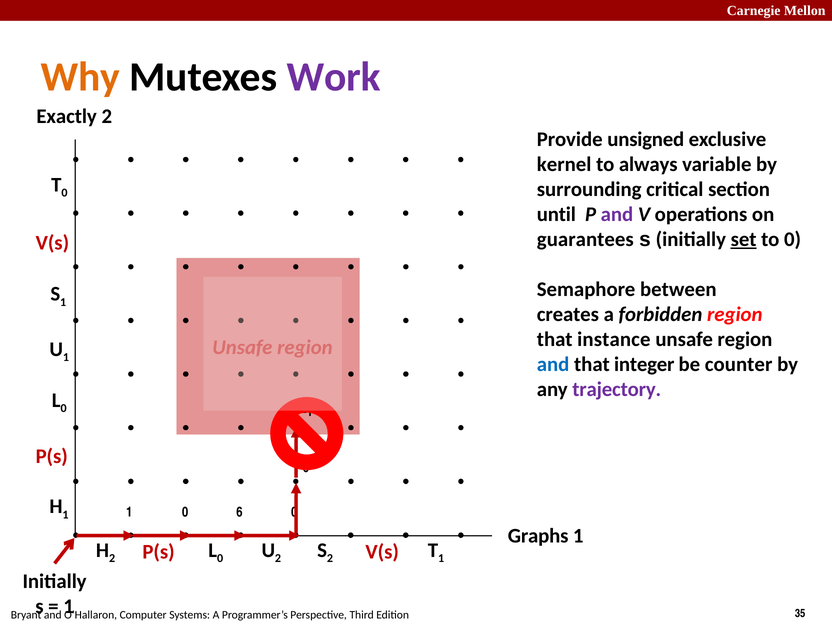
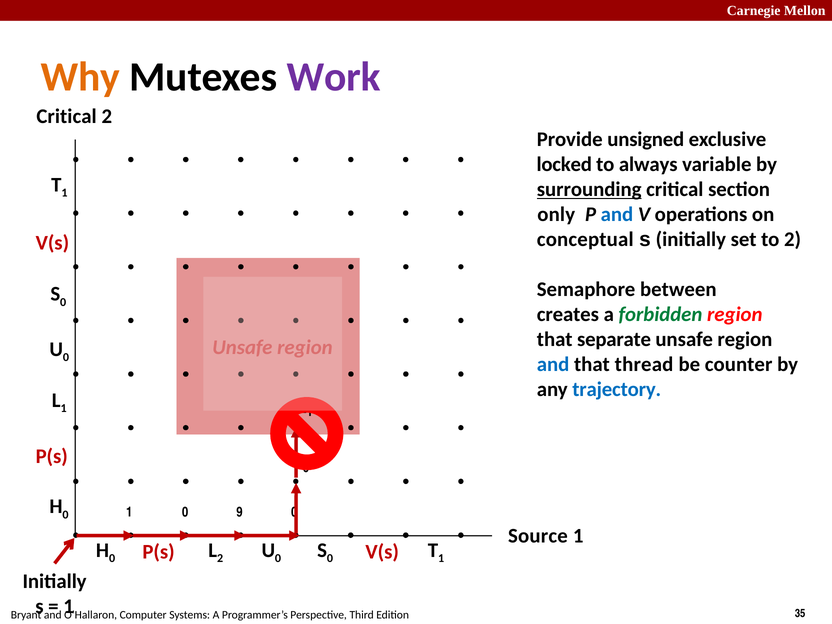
Exactly at (67, 116): Exactly -> Critical
kernel: kernel -> locked
0 at (65, 193): 0 -> 1
surrounding underline: none -> present
until: until -> only
and at (617, 214) colour: purple -> blue
guarantees: guarantees -> conceptual
set underline: present -> none
to 0: 0 -> 2
1 at (63, 302): 1 -> 0
forbidden colour: black -> green
instance: instance -> separate
1 at (66, 357): 1 -> 0
integer: integer -> thread
trajectory colour: purple -> blue
0 at (64, 408): 0 -> 1
1 at (65, 515): 1 -> 0
6: 6 -> 9
Graphs: Graphs -> Source
2 at (112, 558): 2 -> 0
0 at (220, 558): 0 -> 2
2 at (278, 558): 2 -> 0
2 at (330, 558): 2 -> 0
